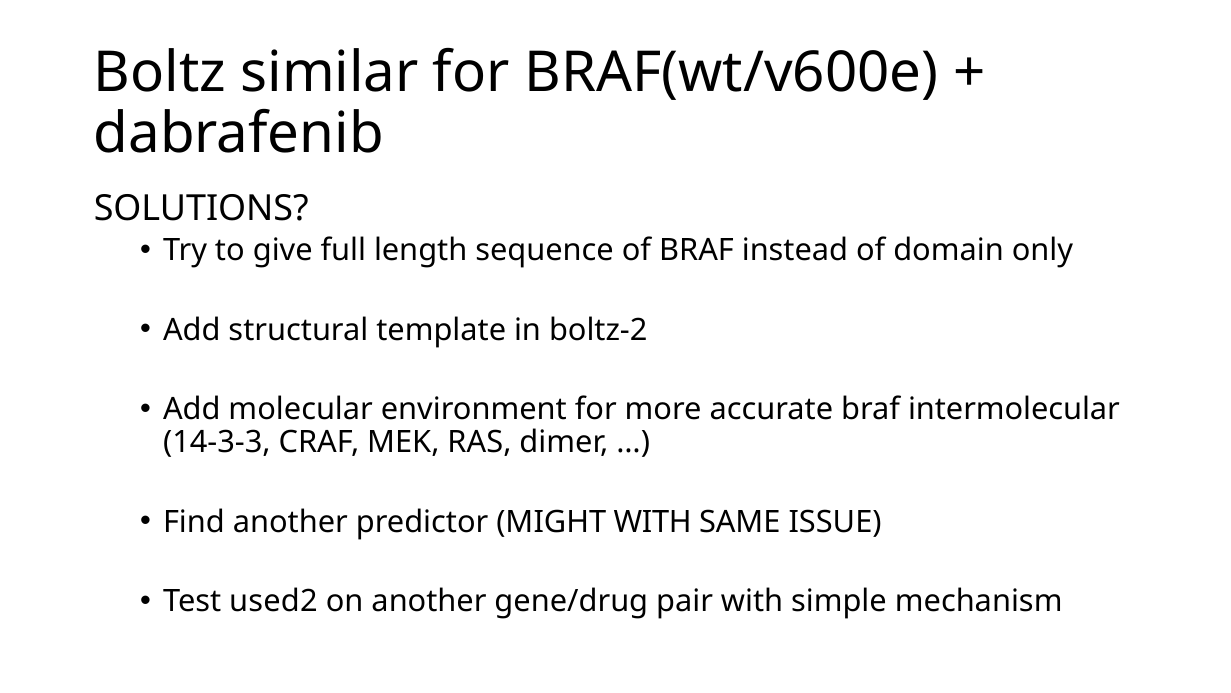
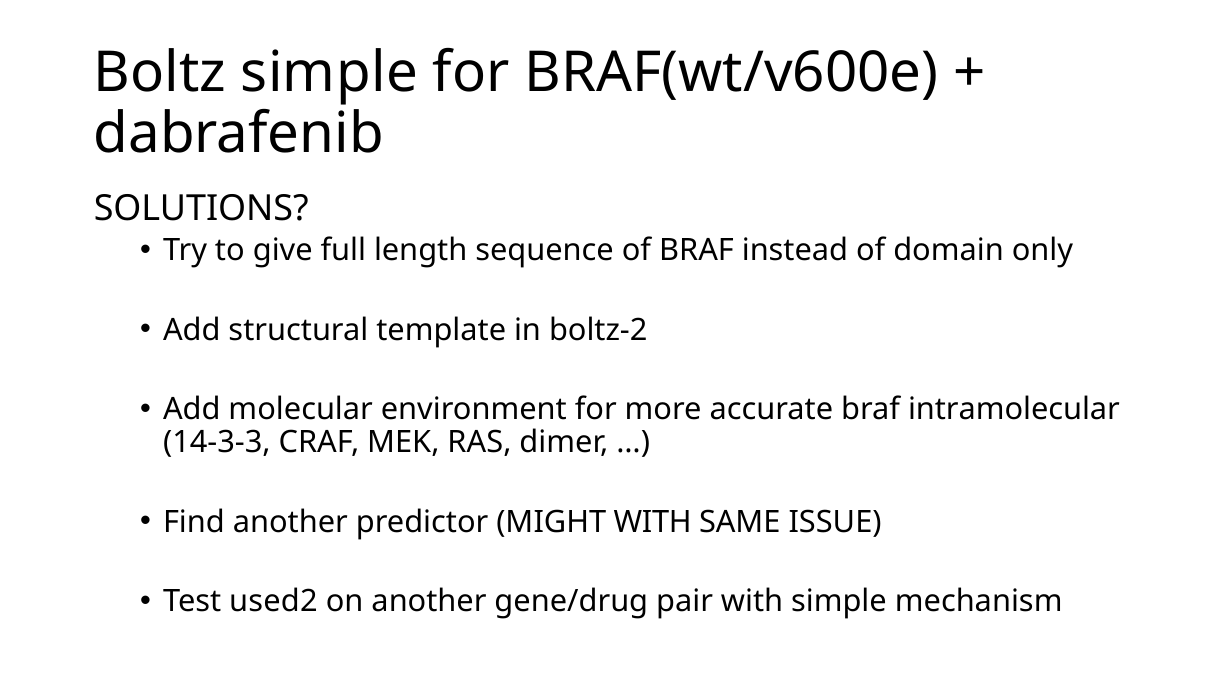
Boltz similar: similar -> simple
intermolecular: intermolecular -> intramolecular
